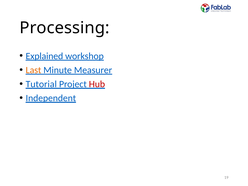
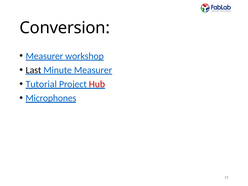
Processing: Processing -> Conversion
Explained at (44, 56): Explained -> Measurer
Last colour: orange -> black
Independent: Independent -> Microphones
